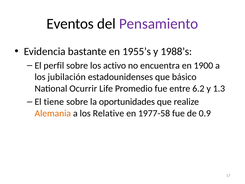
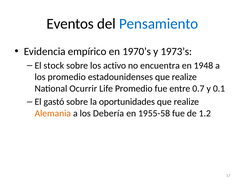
Pensamiento colour: purple -> blue
bastante: bastante -> empírico
1955’s: 1955’s -> 1970’s
1988’s: 1988’s -> 1973’s
perfil: perfil -> stock
1900: 1900 -> 1948
los jubilación: jubilación -> promedio
estadounidenses que básico: básico -> realize
6.2: 6.2 -> 0.7
1.3: 1.3 -> 0.1
tiene: tiene -> gastó
Relative: Relative -> Debería
1977-58: 1977-58 -> 1955-58
0.9: 0.9 -> 1.2
